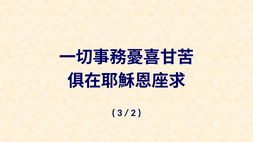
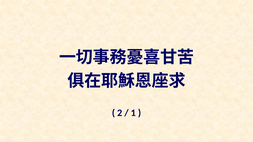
3: 3 -> 2
2: 2 -> 1
